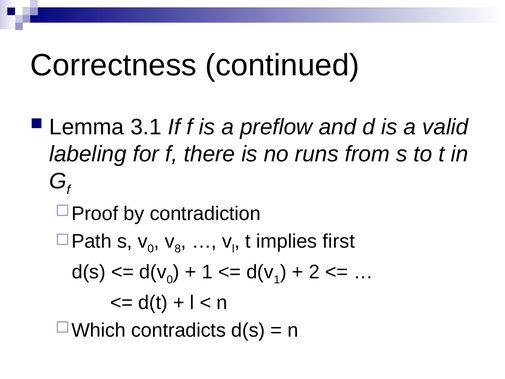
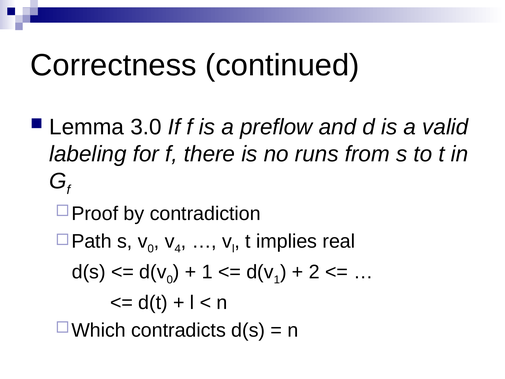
3.1: 3.1 -> 3.0
8: 8 -> 4
first: first -> real
